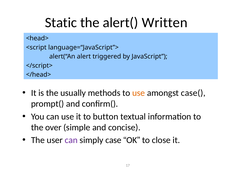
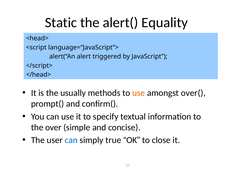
Written: Written -> Equality
case(: case( -> over(
button: button -> specify
can at (71, 140) colour: purple -> blue
case: case -> true
